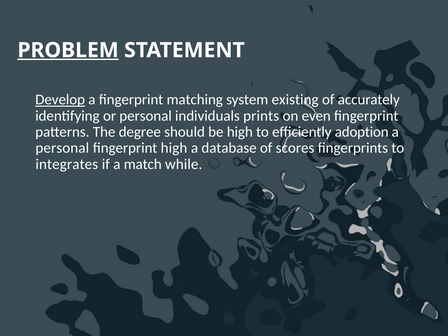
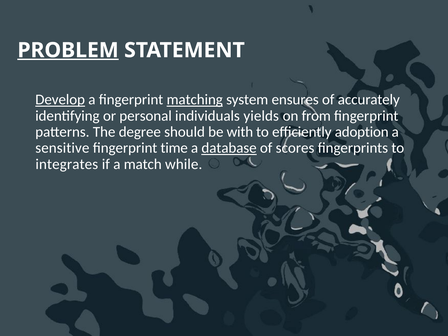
matching underline: none -> present
existing: existing -> ensures
prints: prints -> yields
even: even -> from
be high: high -> with
personal at (62, 148): personal -> sensitive
fingerprint high: high -> time
database underline: none -> present
